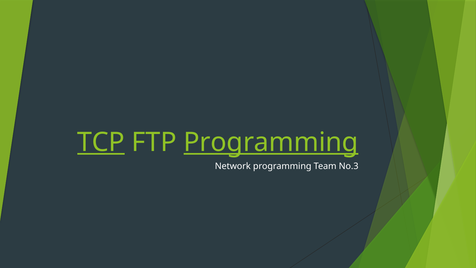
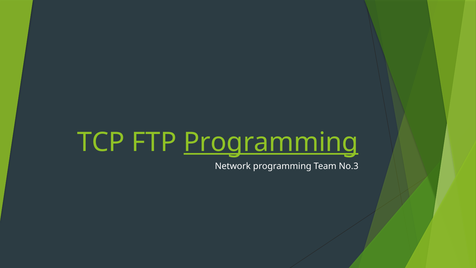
TCP underline: present -> none
